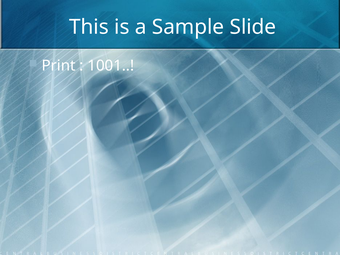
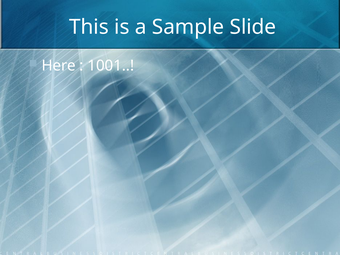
Print: Print -> Here
